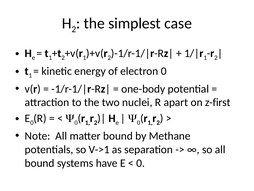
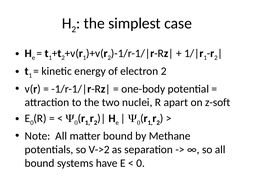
electron 0: 0 -> 2
z-first: z-first -> z-soft
V->1: V->1 -> V->2
